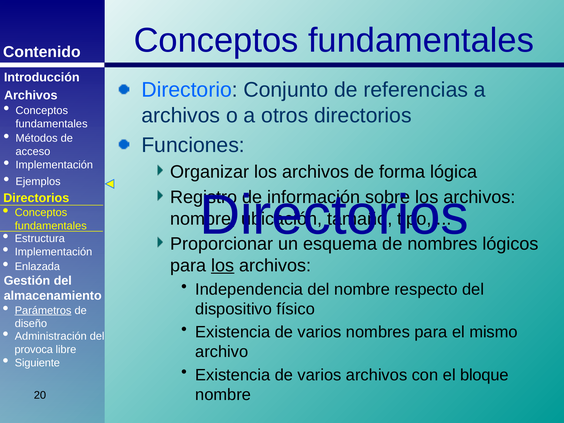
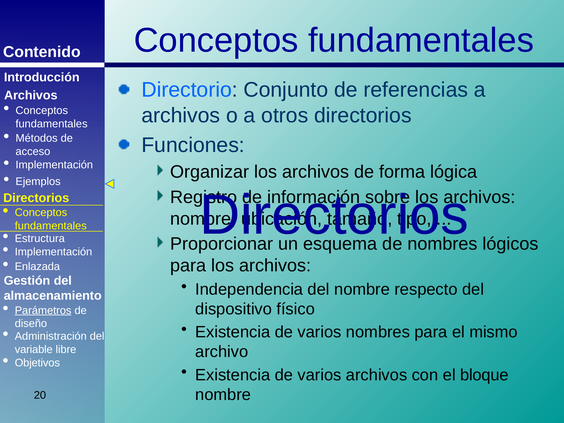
los at (223, 266) underline: present -> none
provoca: provoca -> variable
Siguiente: Siguiente -> Objetivos
